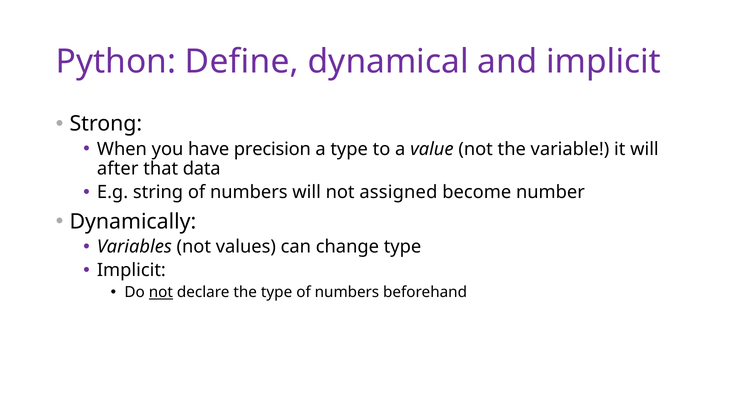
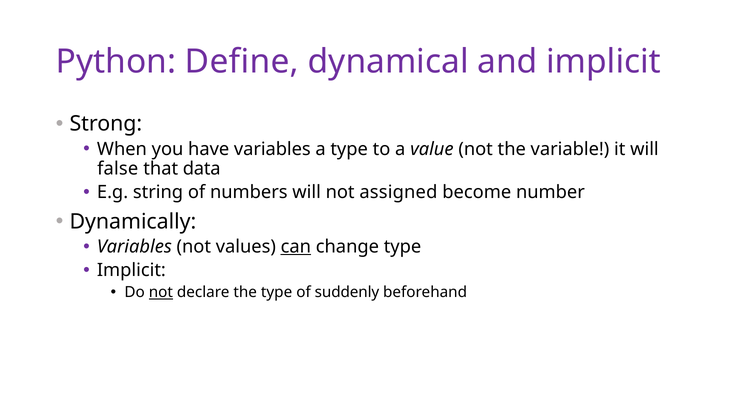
have precision: precision -> variables
after: after -> false
can underline: none -> present
type of numbers: numbers -> suddenly
